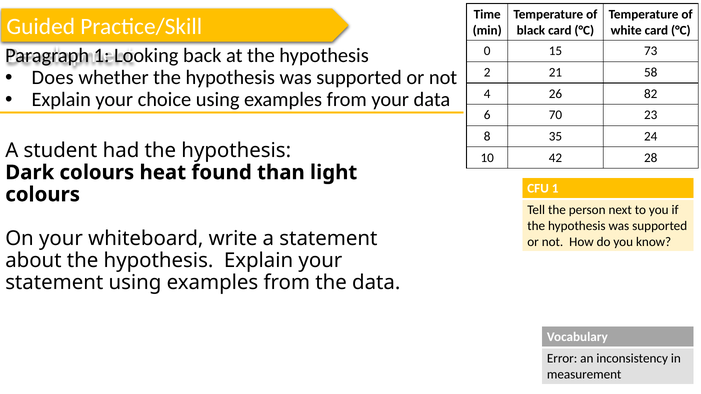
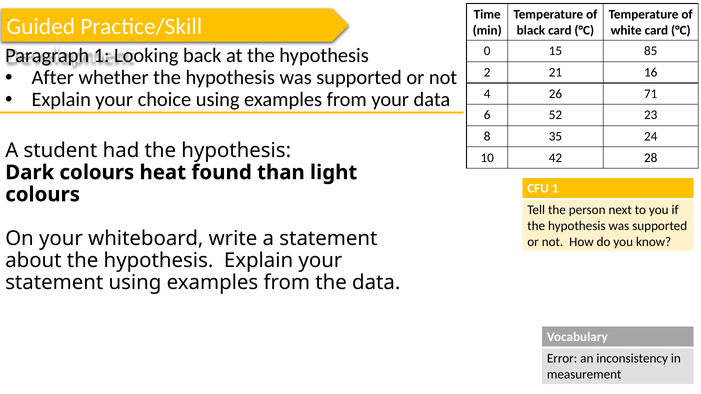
73: 73 -> 85
58: 58 -> 16
Does: Does -> After
82: 82 -> 71
70: 70 -> 52
